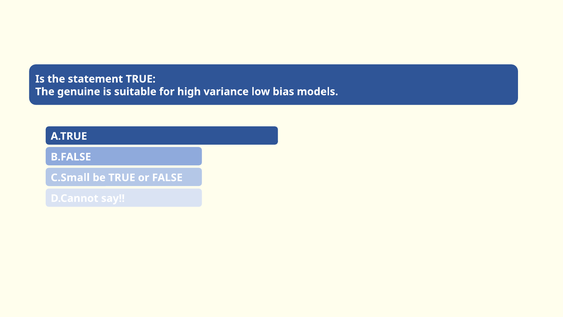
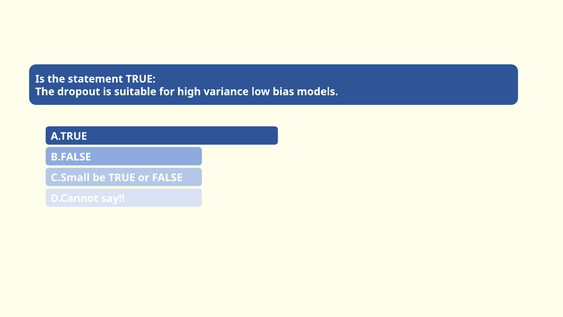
genuine: genuine -> dropout
